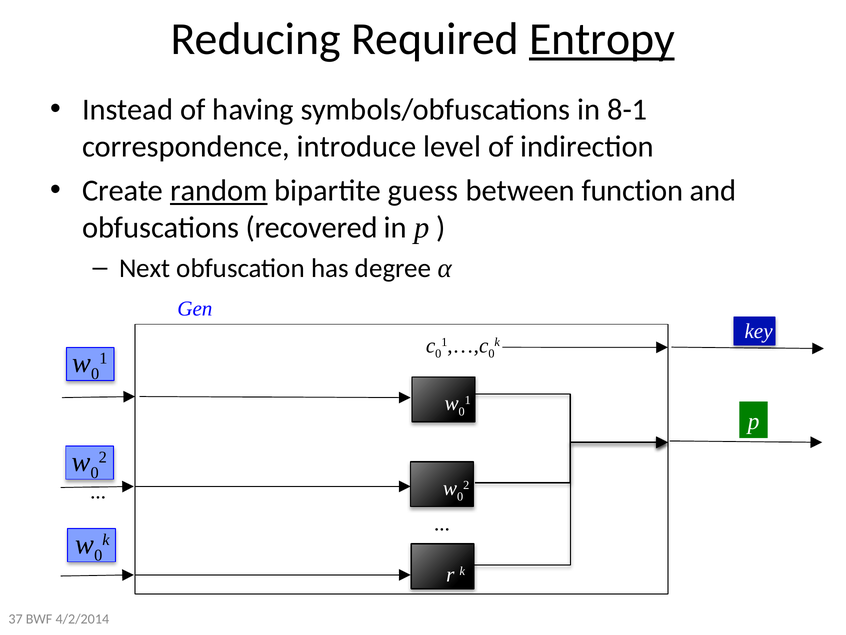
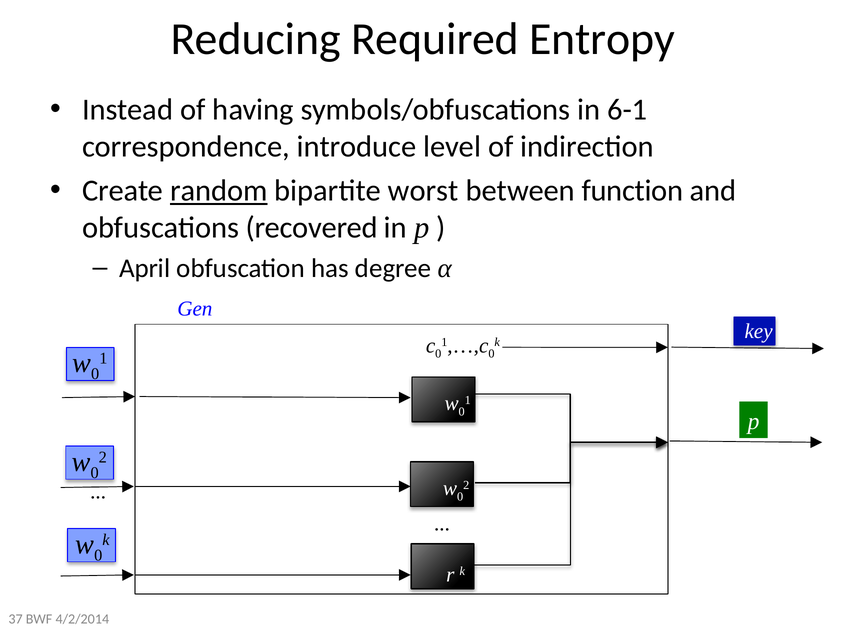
Entropy underline: present -> none
8-1: 8-1 -> 6-1
guess: guess -> worst
Next: Next -> April
